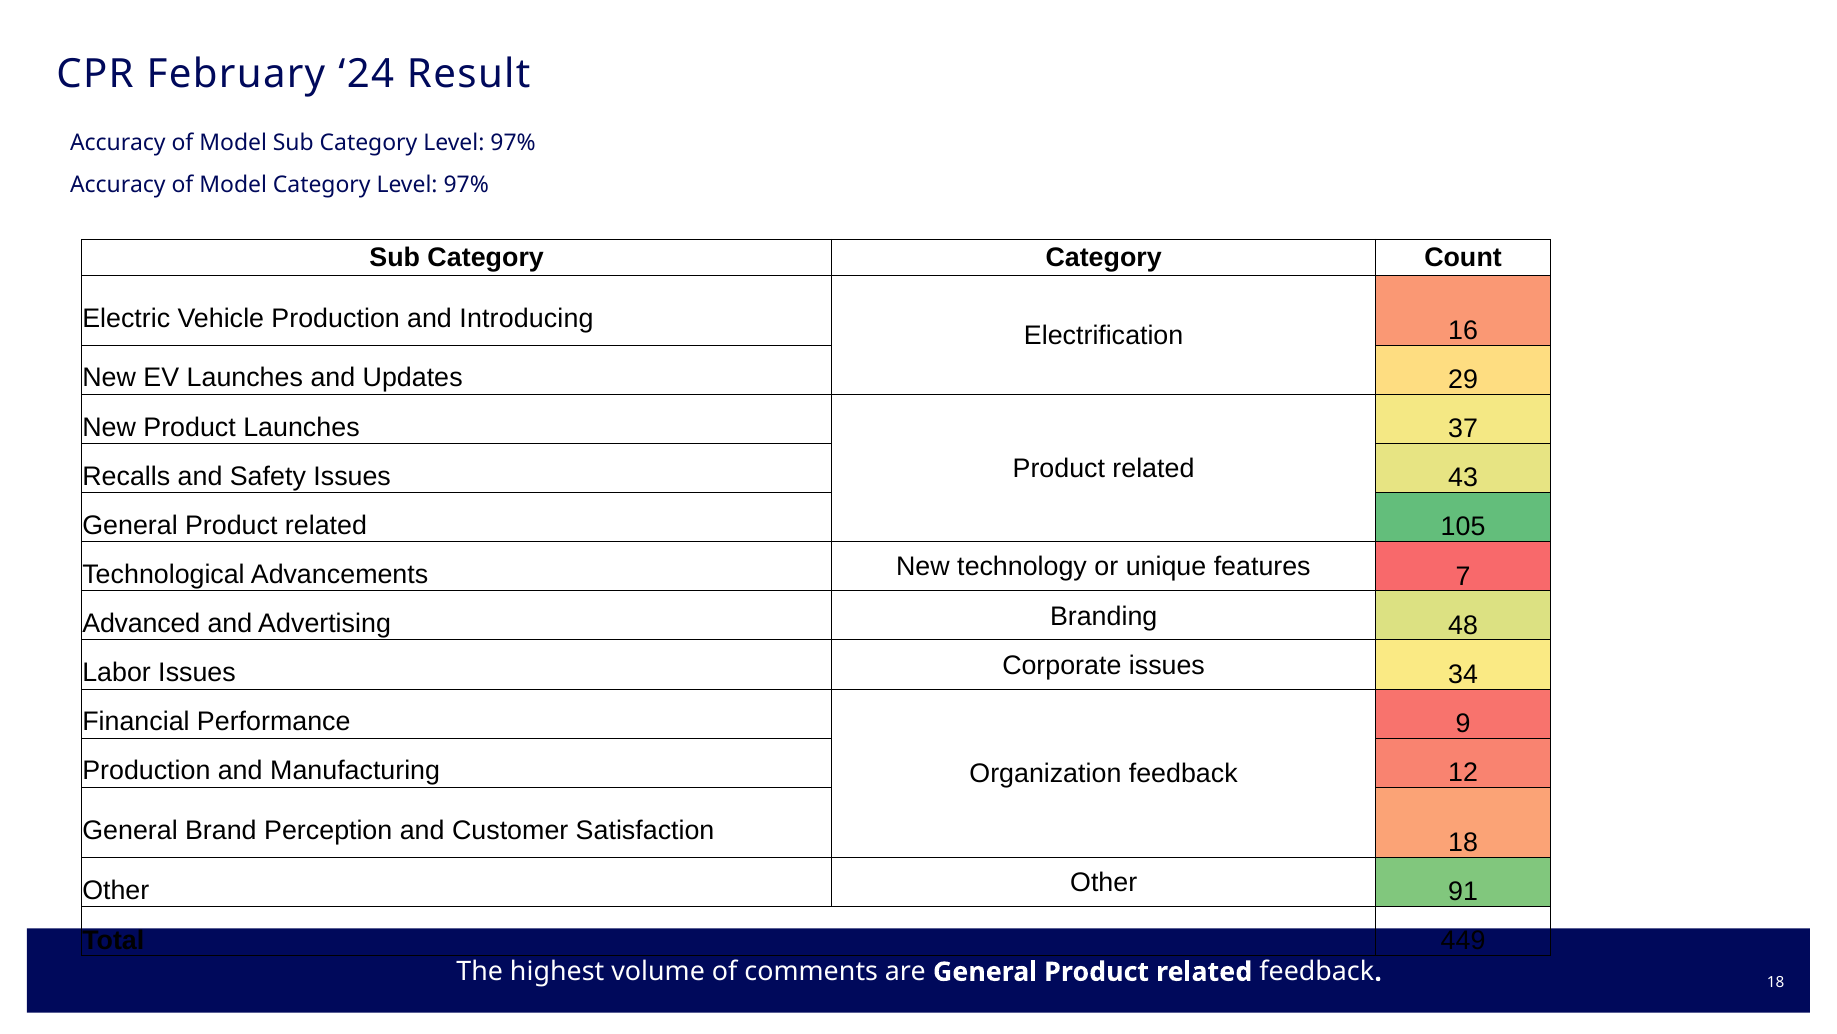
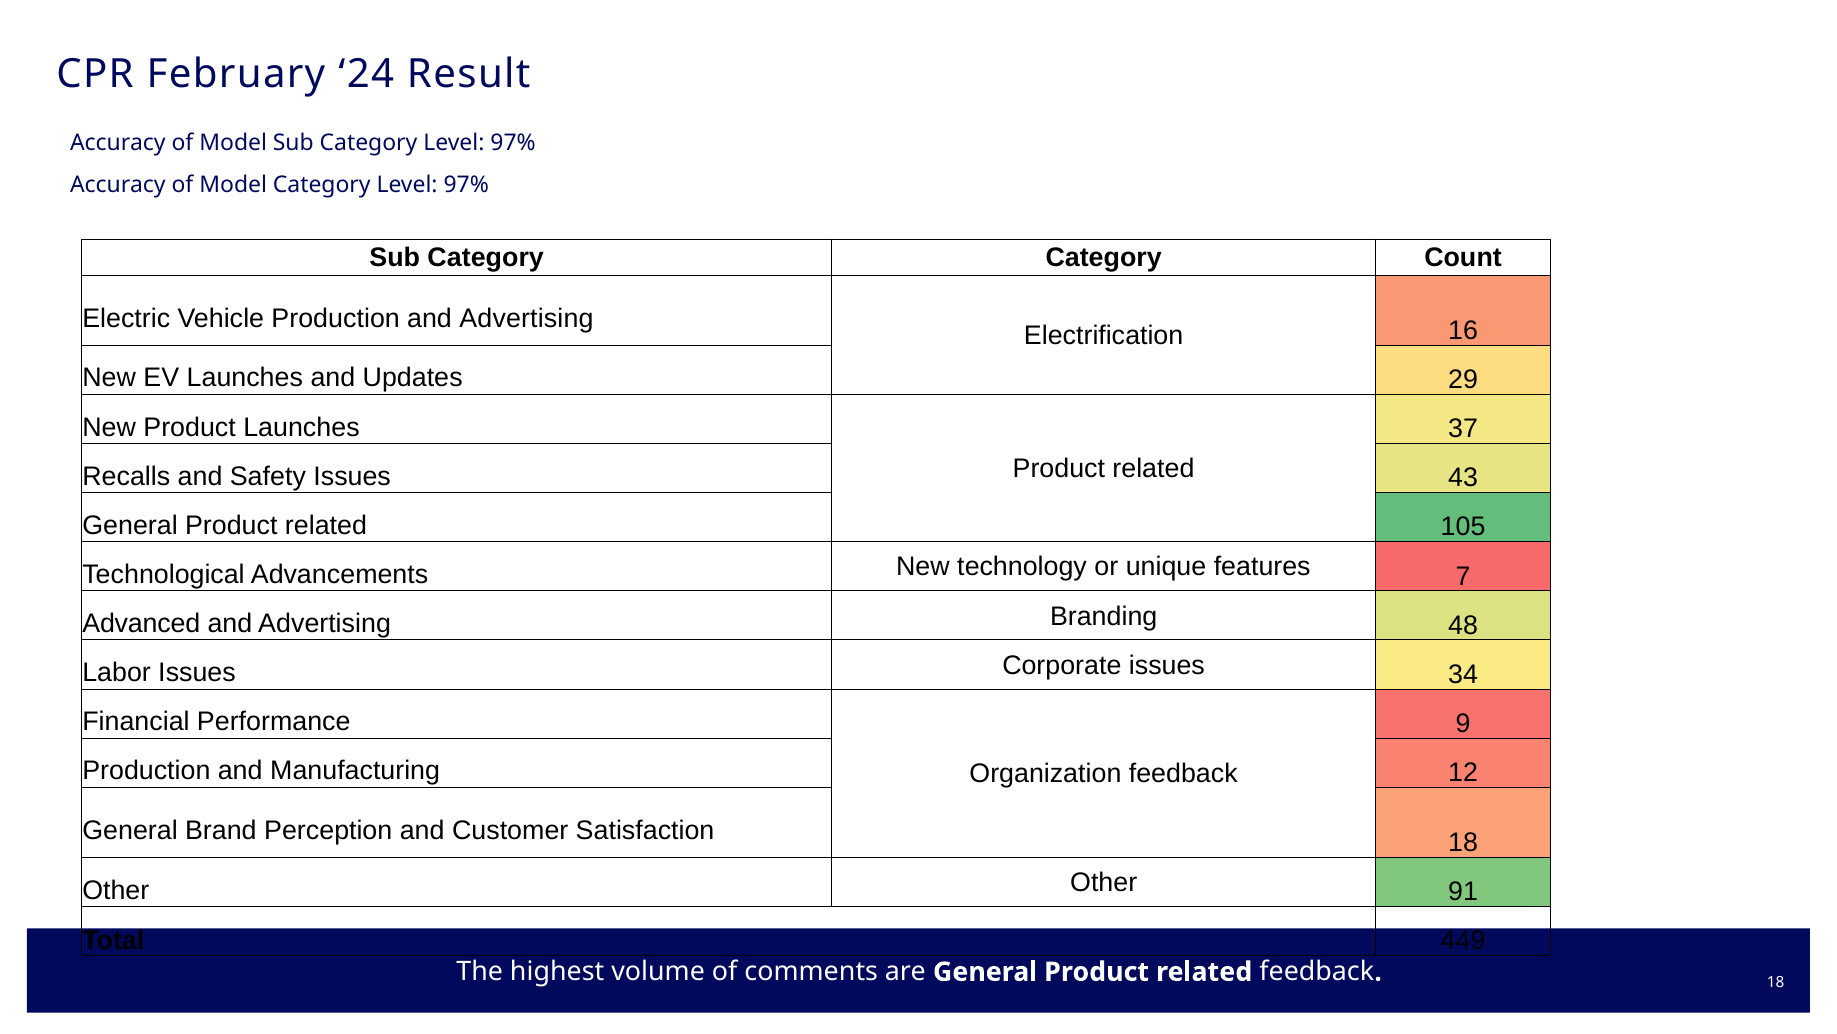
Production and Introducing: Introducing -> Advertising
